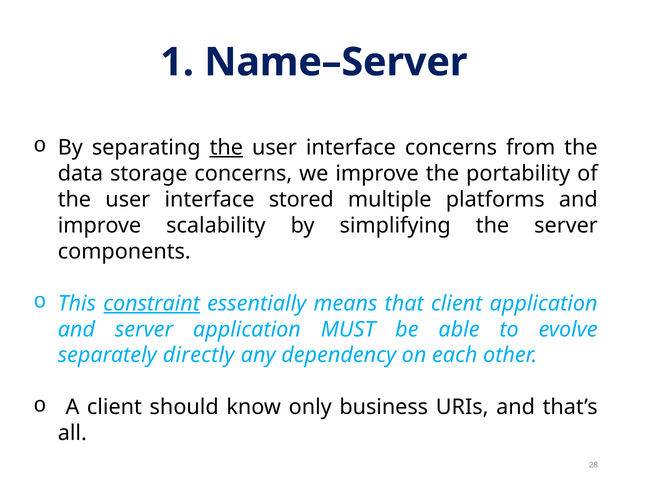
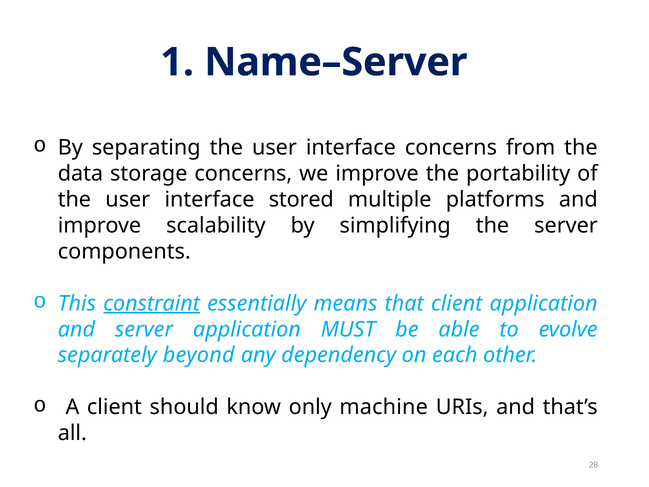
the at (226, 147) underline: present -> none
directly: directly -> beyond
business: business -> machine
